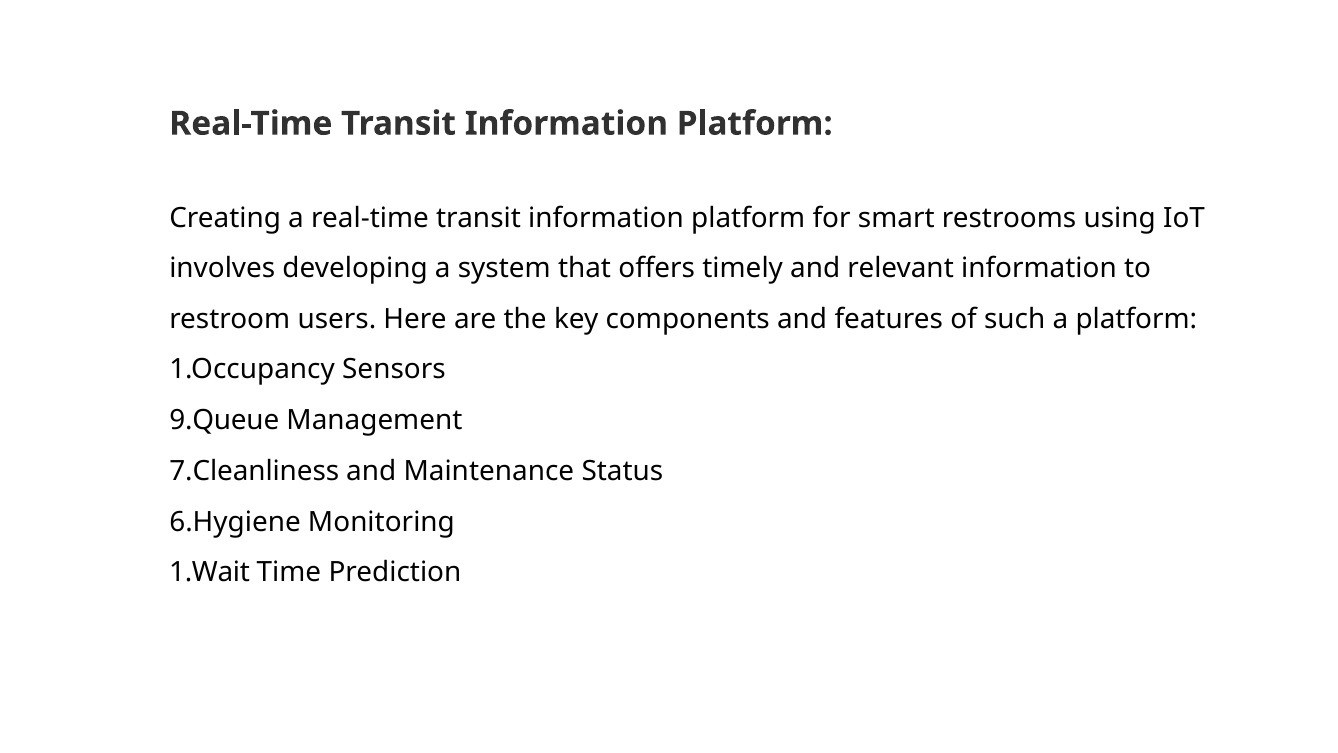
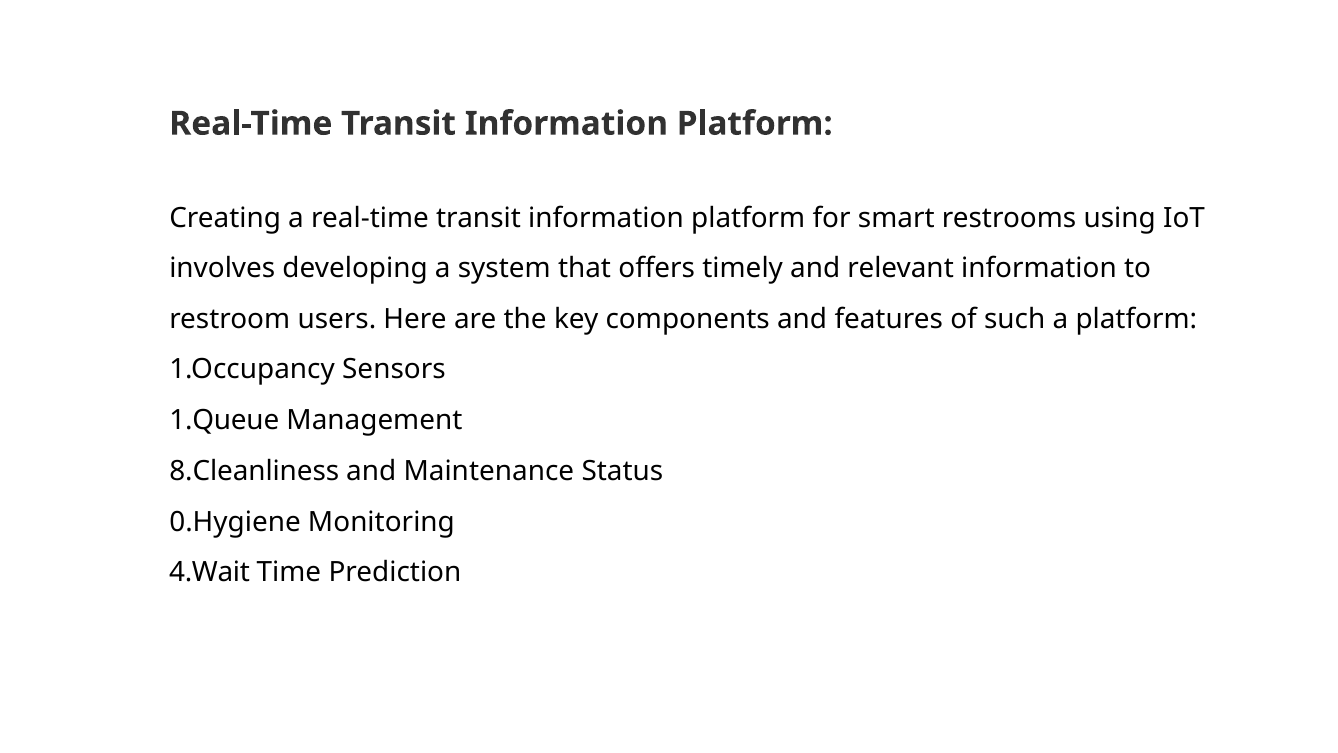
9.Queue: 9.Queue -> 1.Queue
7.Cleanliness: 7.Cleanliness -> 8.Cleanliness
6.Hygiene: 6.Hygiene -> 0.Hygiene
1.Wait: 1.Wait -> 4.Wait
